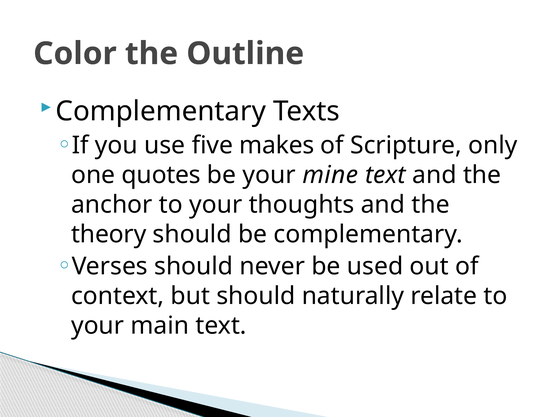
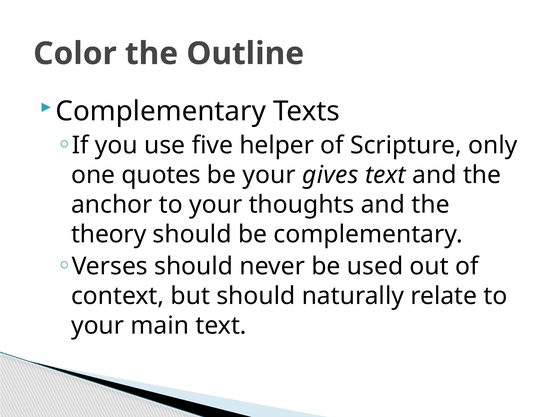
makes: makes -> helper
mine: mine -> gives
